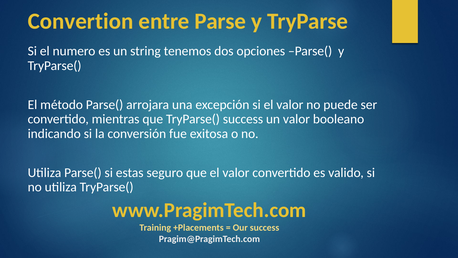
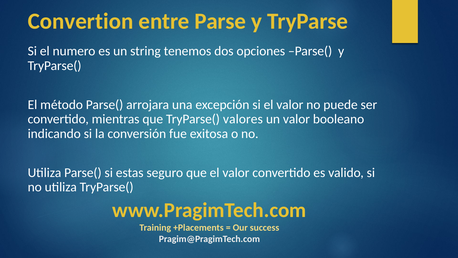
TryParse( success: success -> valores
